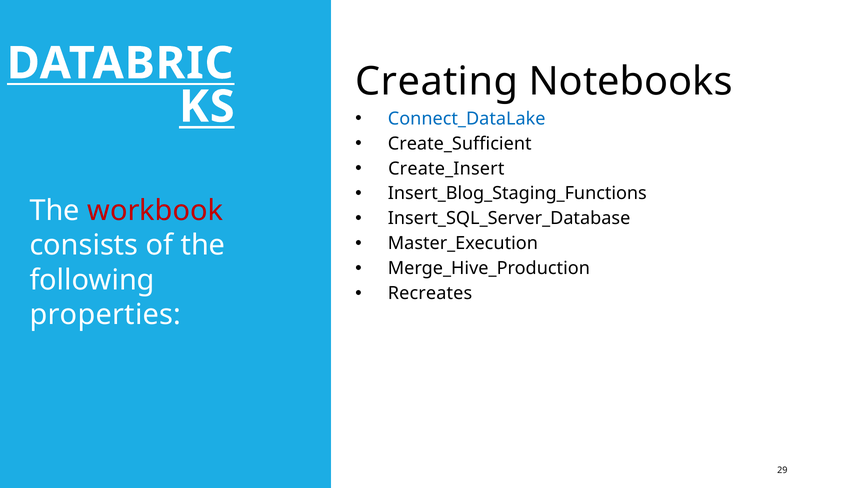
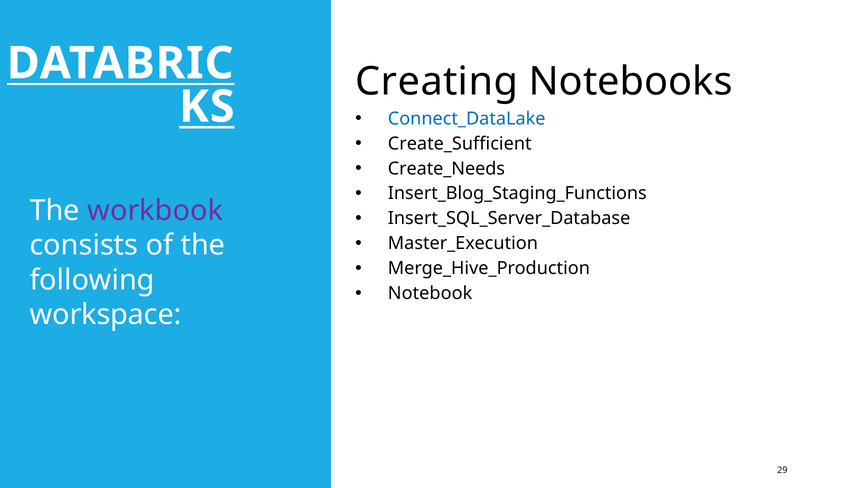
Create_Insert: Create_Insert -> Create_Needs
workbook colour: red -> purple
Recreates: Recreates -> Notebook
properties: properties -> workspace
